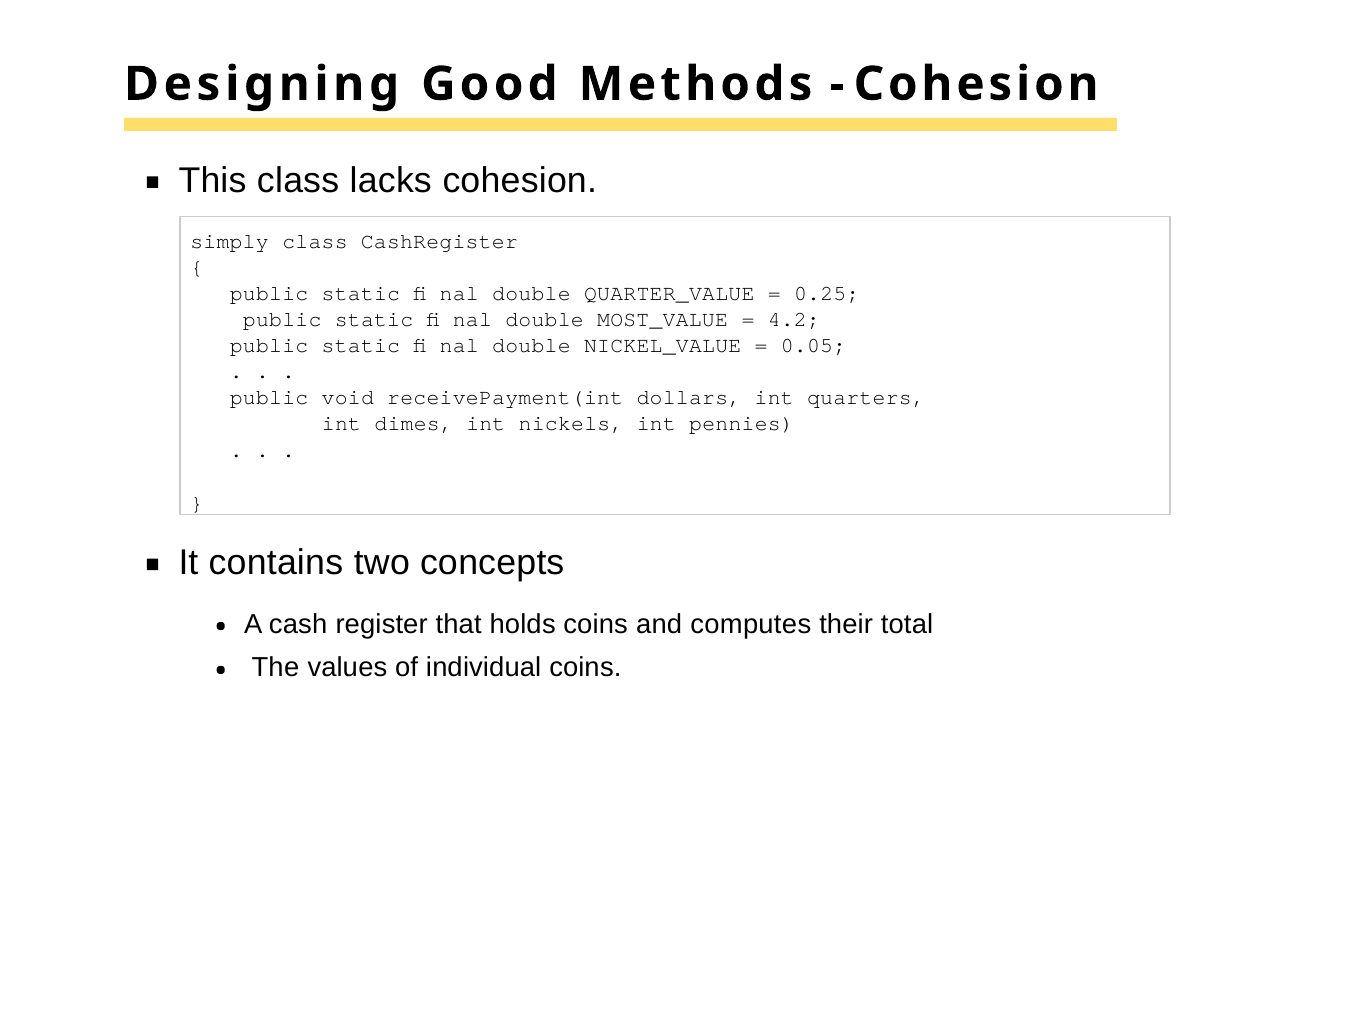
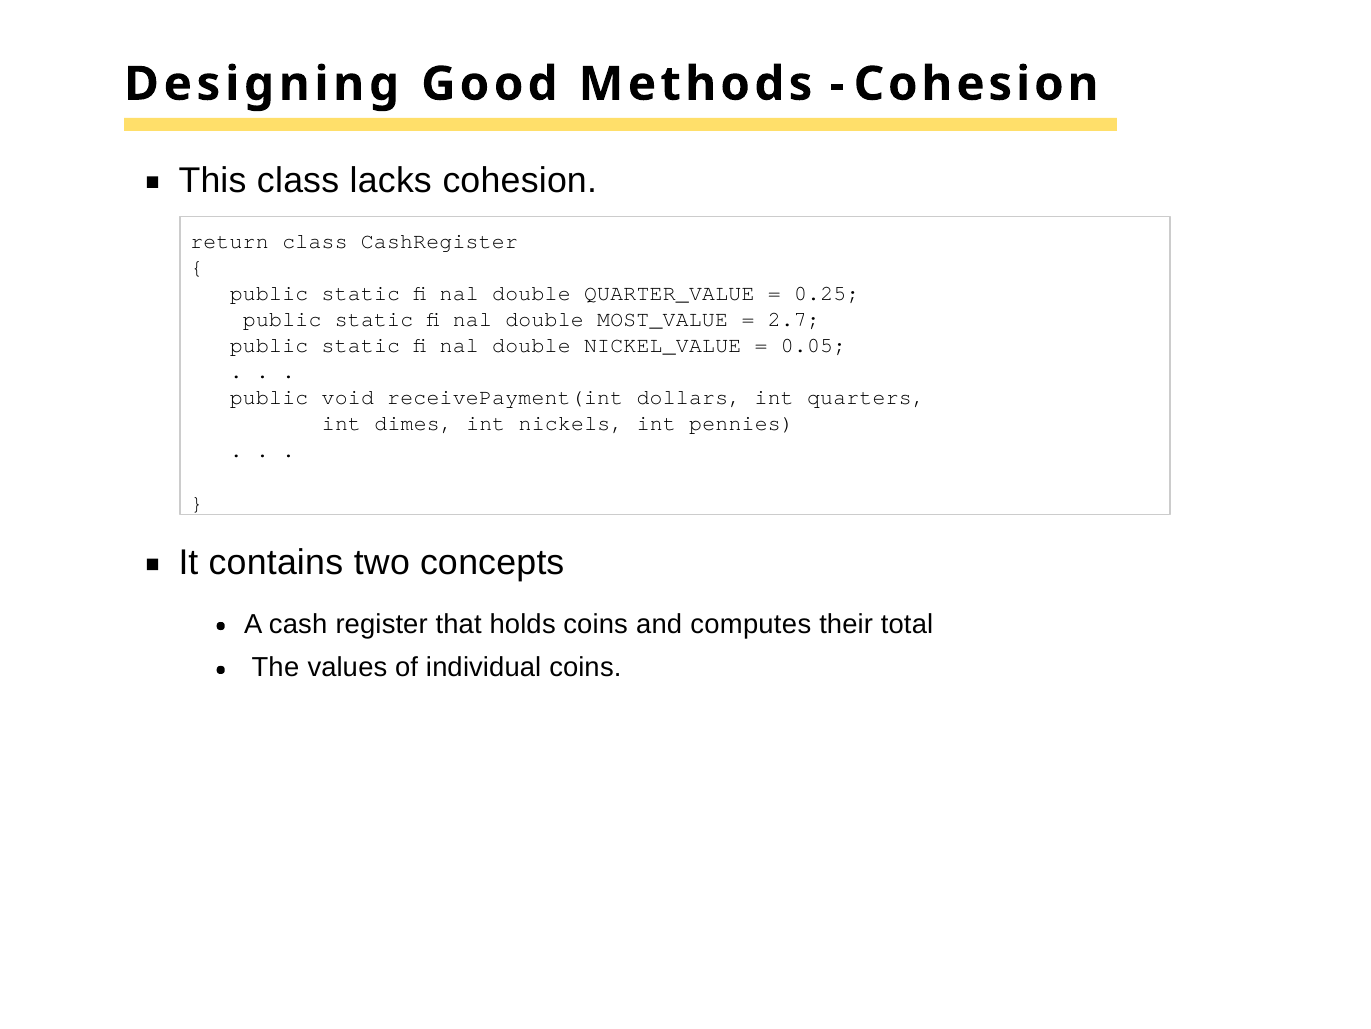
simply: simply -> return
4.2: 4.2 -> 2.7
